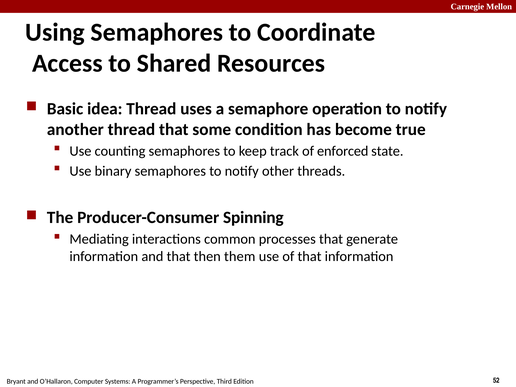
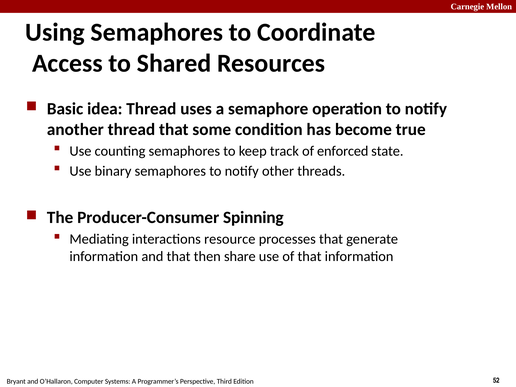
common: common -> resource
them: them -> share
